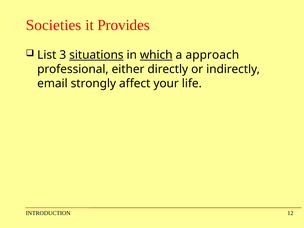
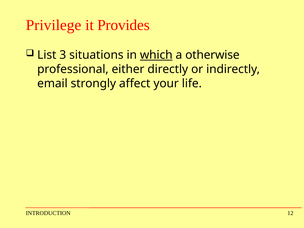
Societies: Societies -> Privilege
situations underline: present -> none
approach: approach -> otherwise
